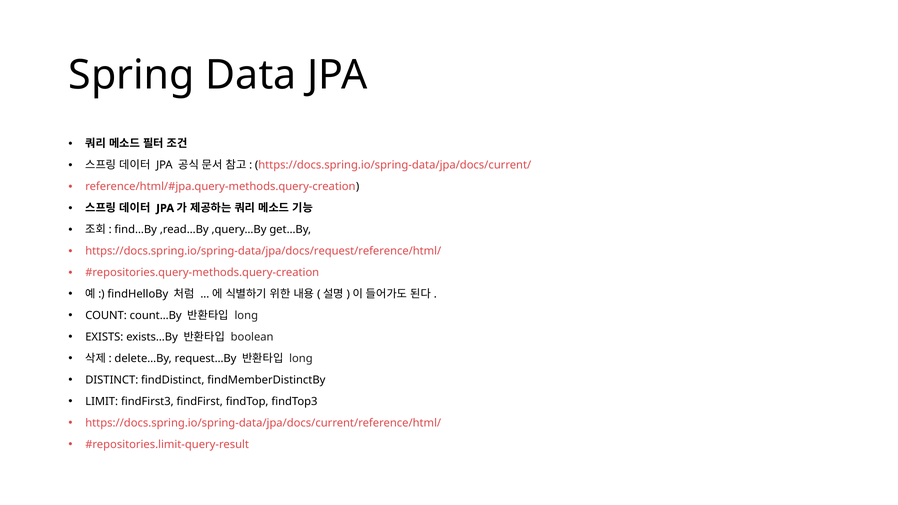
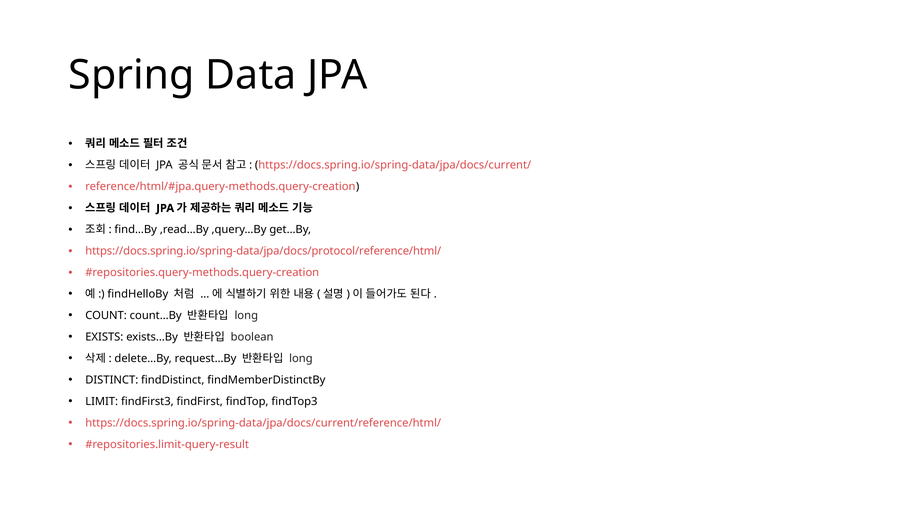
https://docs.spring.io/spring-data/jpa/docs/request/reference/html/: https://docs.spring.io/spring-data/jpa/docs/request/reference/html/ -> https://docs.spring.io/spring-data/jpa/docs/protocol/reference/html/
